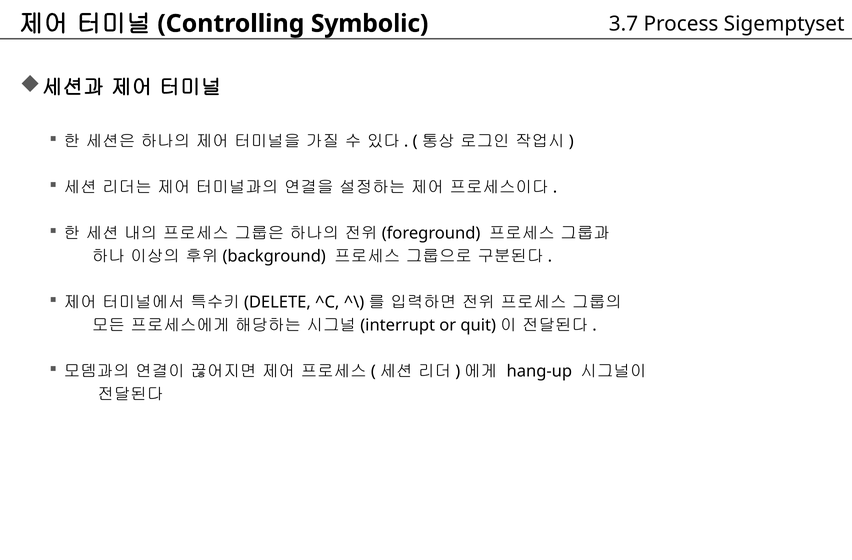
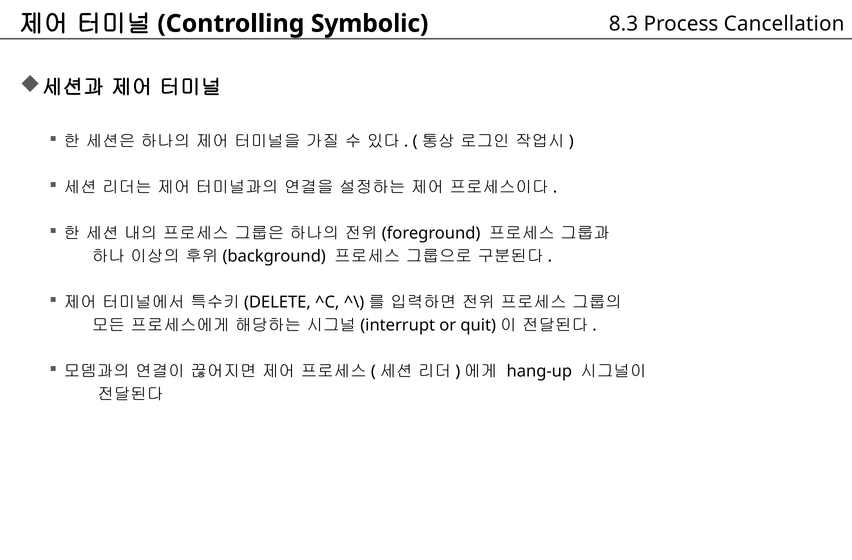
3.7: 3.7 -> 8.3
Sigemptyset: Sigemptyset -> Cancellation
